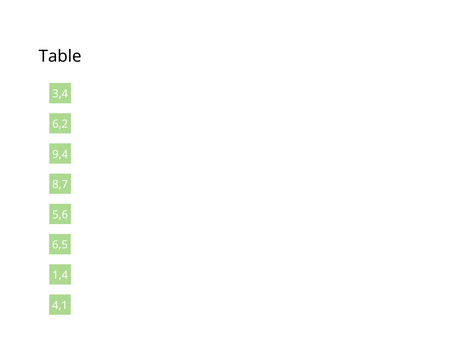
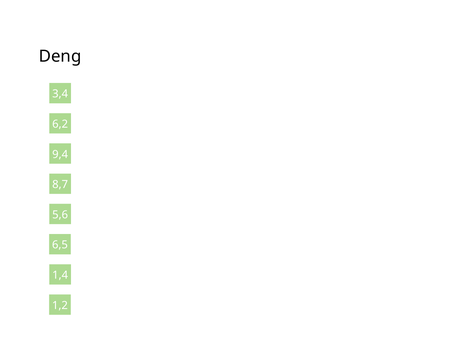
Table: Table -> Deng
4,1: 4,1 -> 1,2
